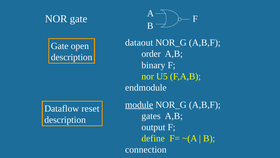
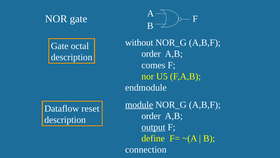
dataout: dataout -> without
open: open -> octal
binary: binary -> comes
gates at (151, 116): gates -> order
output underline: none -> present
